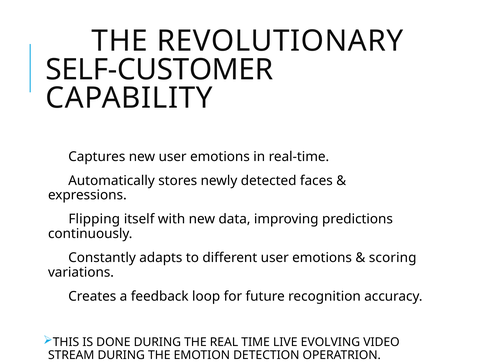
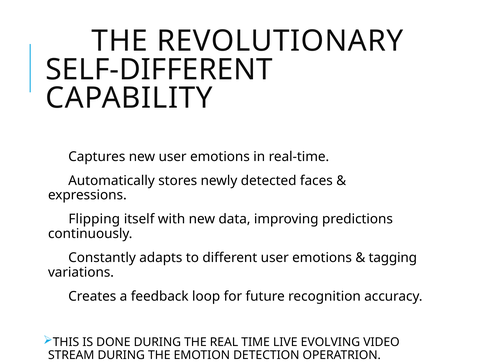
SELF-CUSTOMER: SELF-CUSTOMER -> SELF-DIFFERENT
scoring: scoring -> tagging
